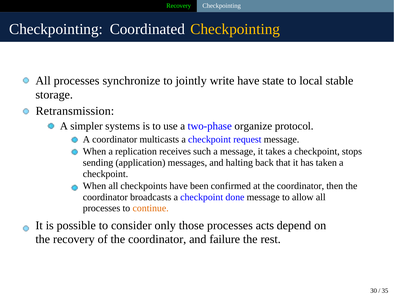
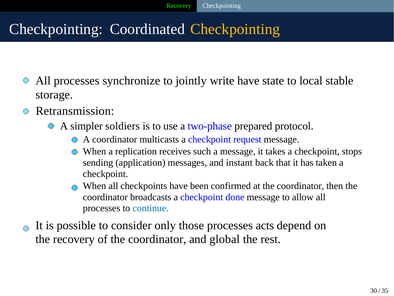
systems: systems -> soldiers
organize: organize -> prepared
halting: halting -> instant
continue colour: orange -> blue
failure: failure -> global
